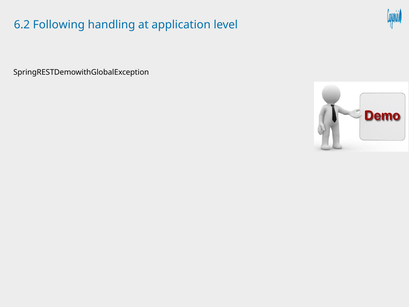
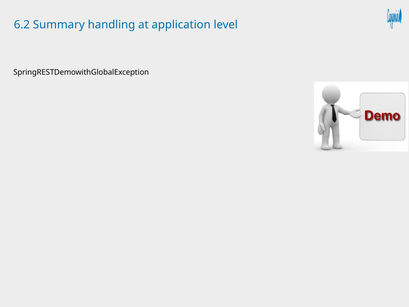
Following: Following -> Summary
